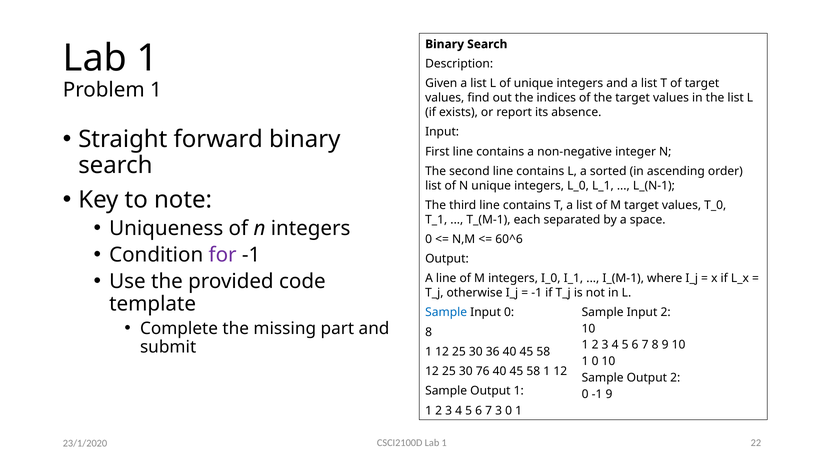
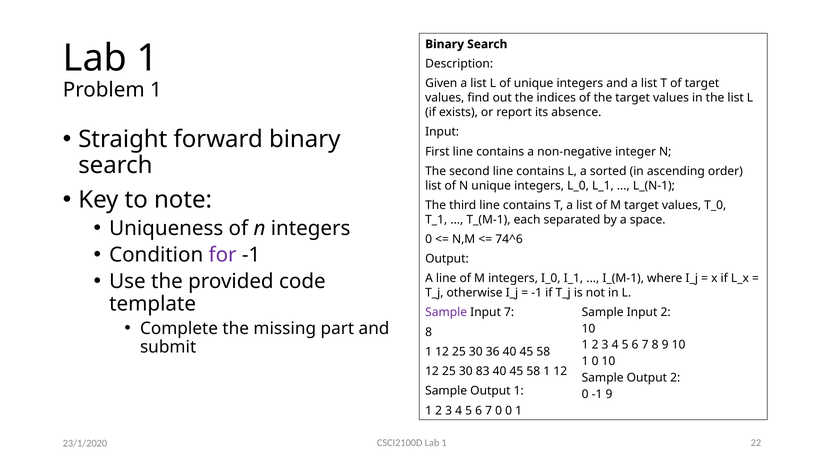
60^6: 60^6 -> 74^6
Sample at (446, 312) colour: blue -> purple
Input 0: 0 -> 7
76: 76 -> 83
7 3: 3 -> 0
